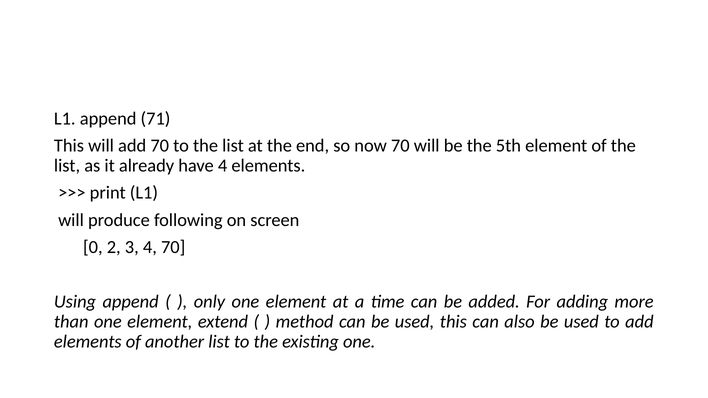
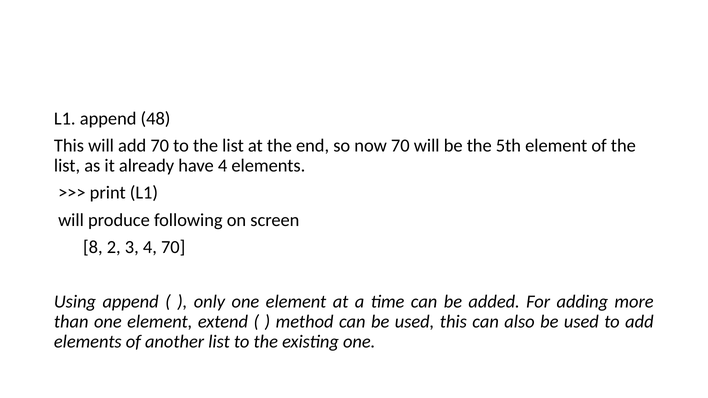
71: 71 -> 48
0: 0 -> 8
